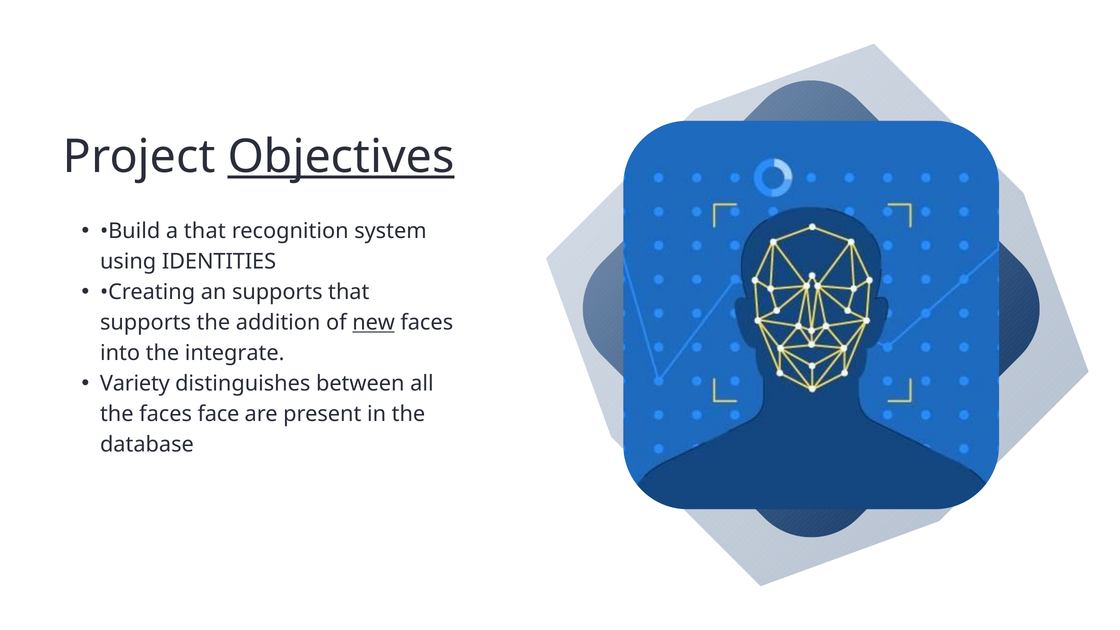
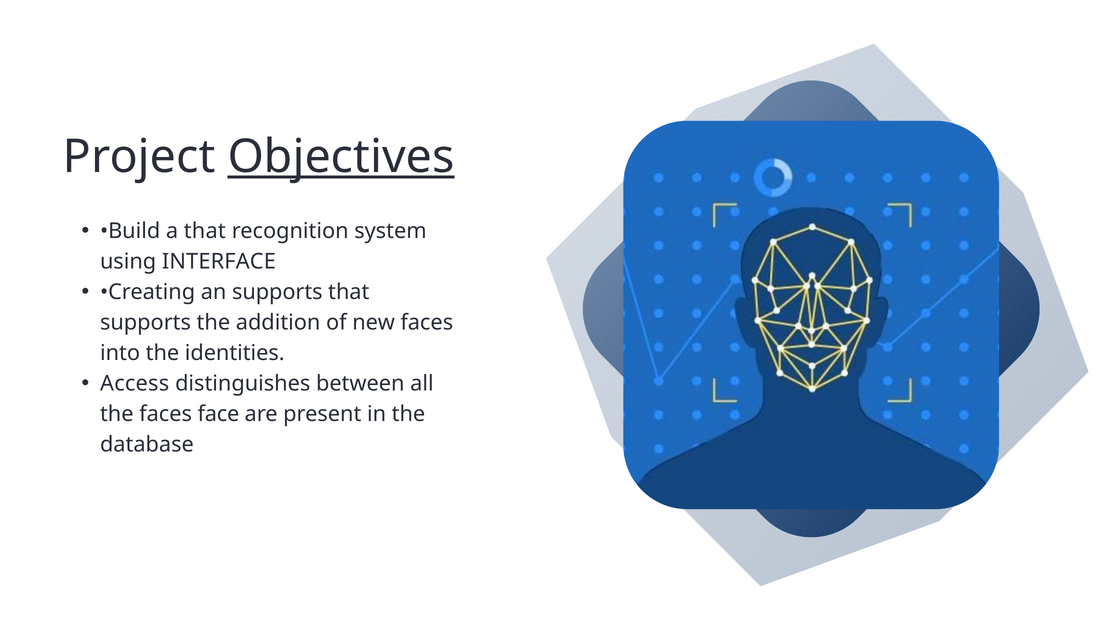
IDENTITIES: IDENTITIES -> INTERFACE
new underline: present -> none
integrate: integrate -> identities
Variety: Variety -> Access
